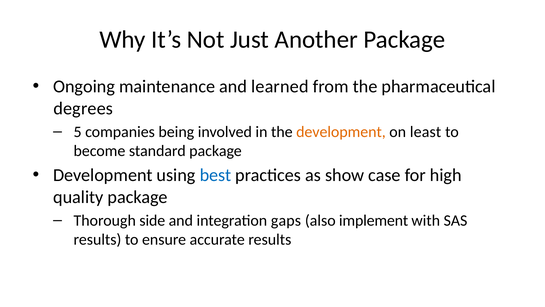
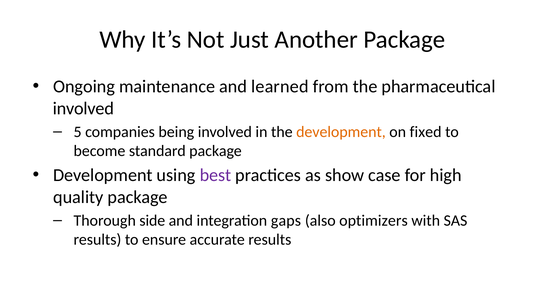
degrees at (83, 108): degrees -> involved
least: least -> fixed
best colour: blue -> purple
implement: implement -> optimizers
